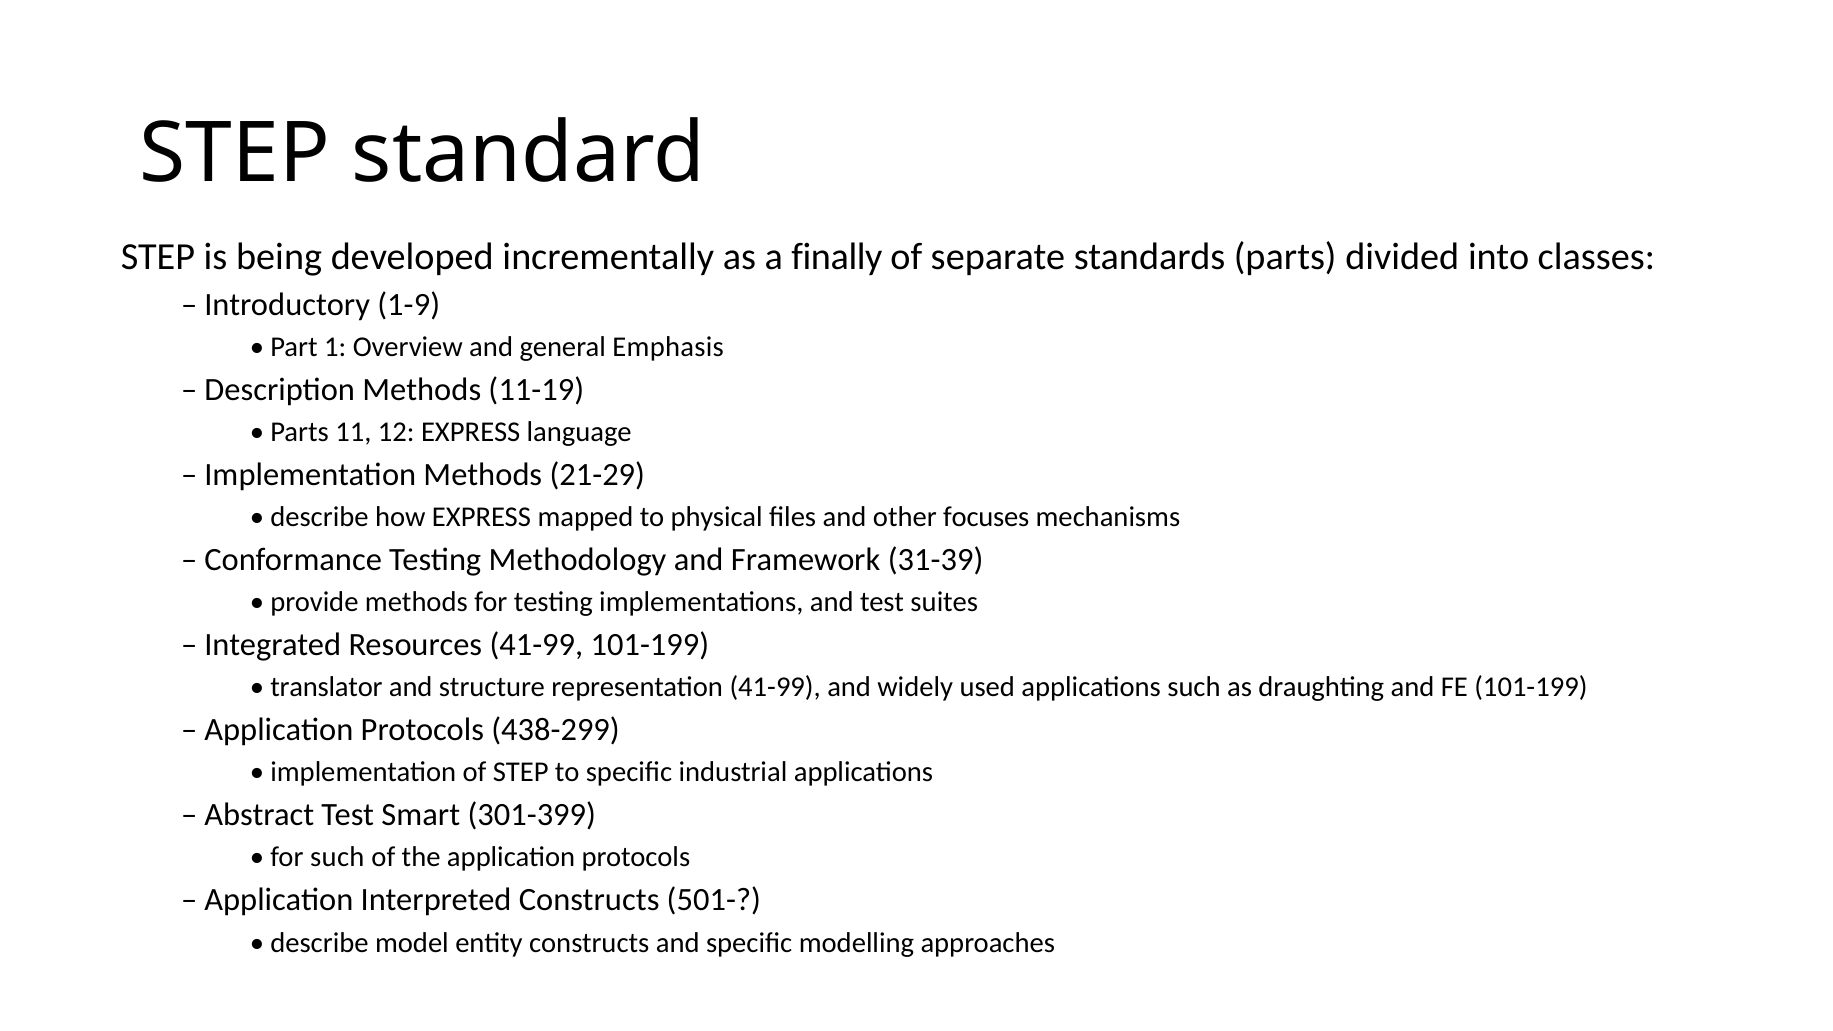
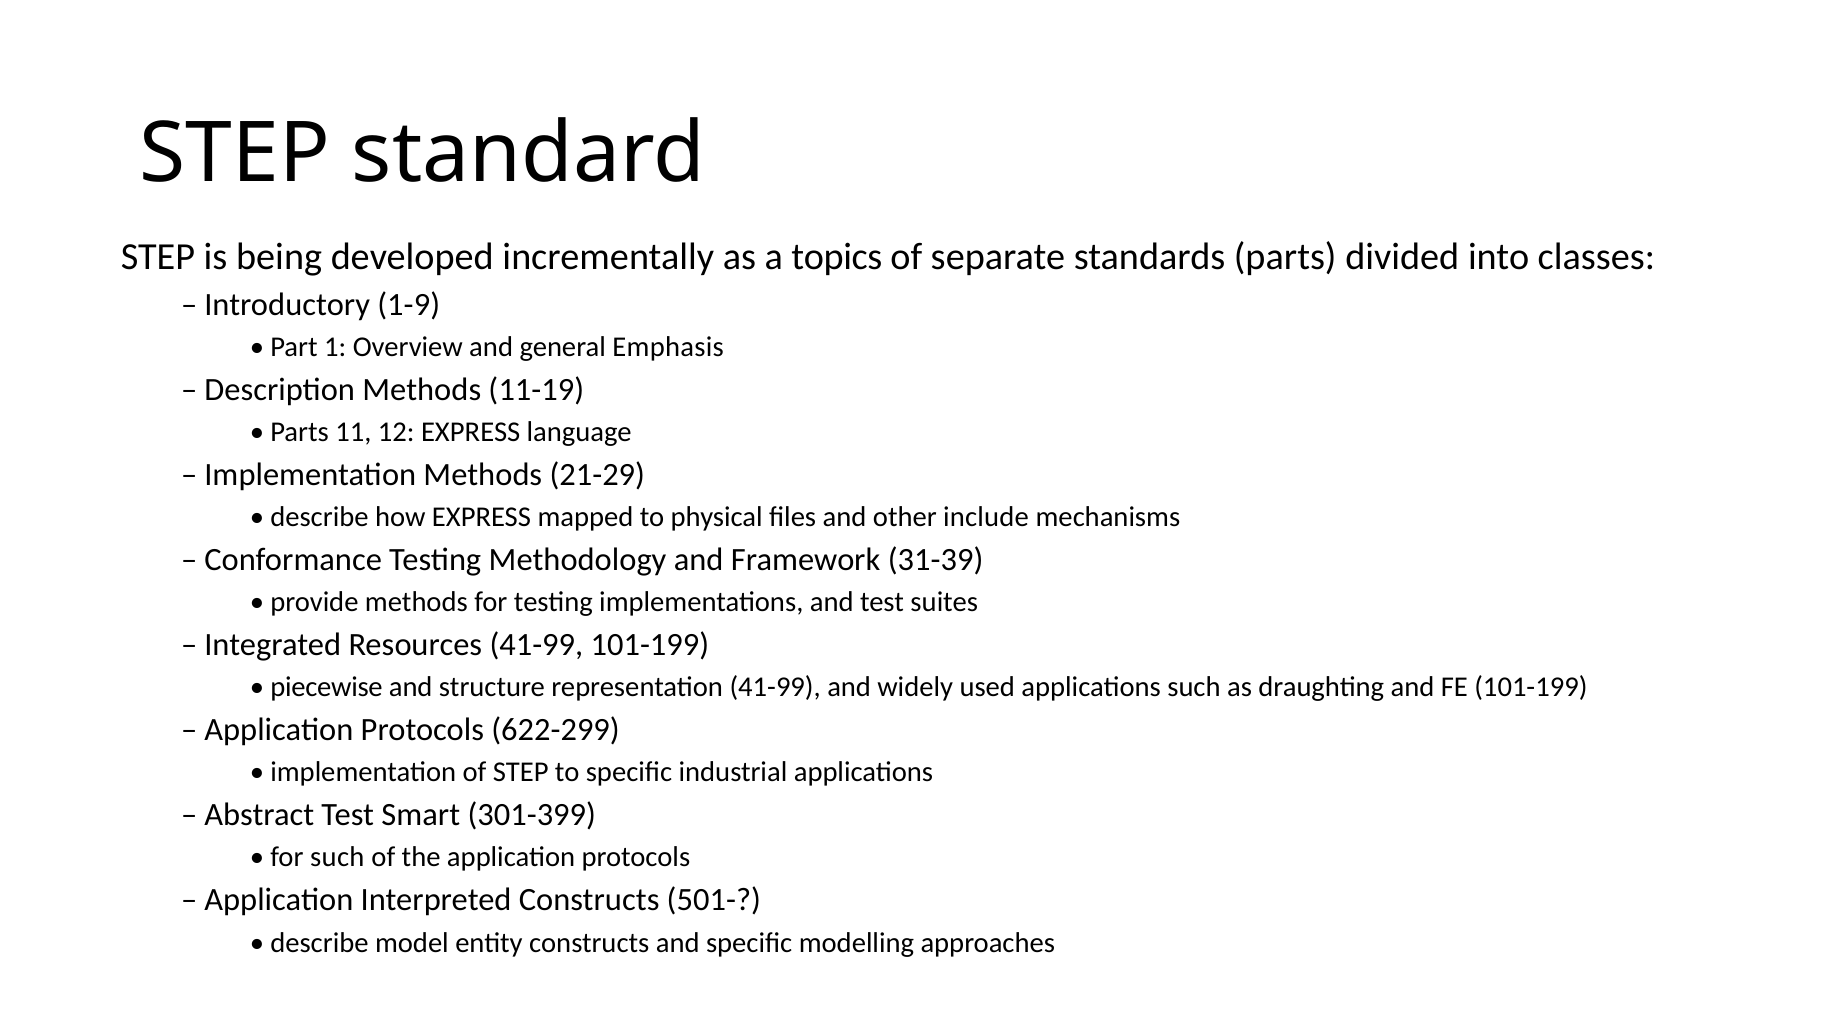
finally: finally -> topics
focuses: focuses -> include
translator: translator -> piecewise
438-299: 438-299 -> 622-299
